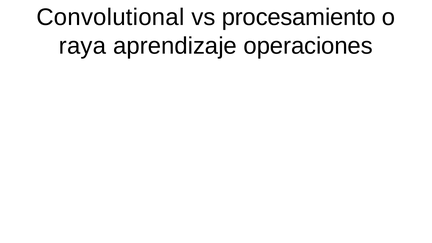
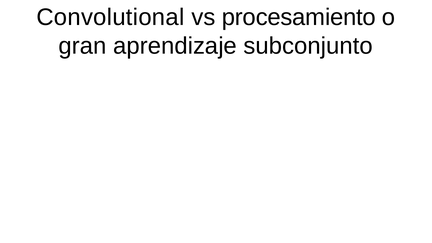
raya: raya -> gran
operaciones: operaciones -> subconjunto
